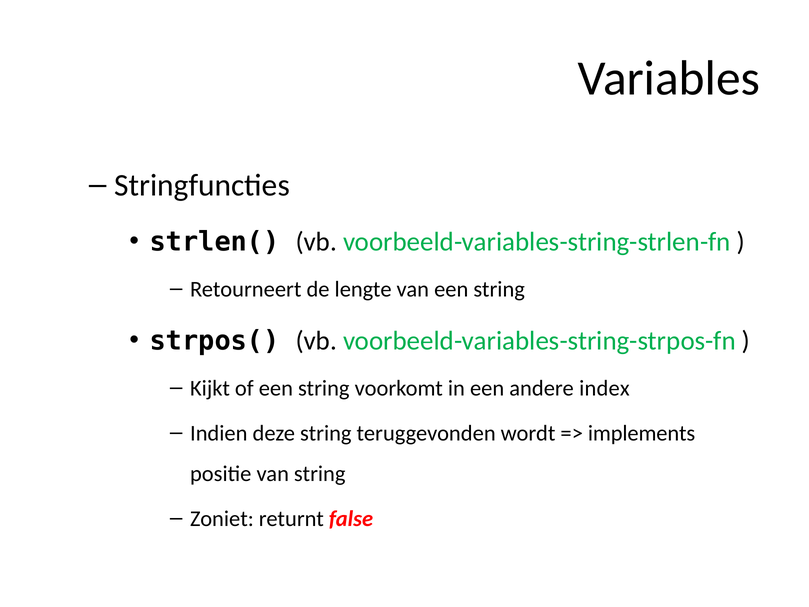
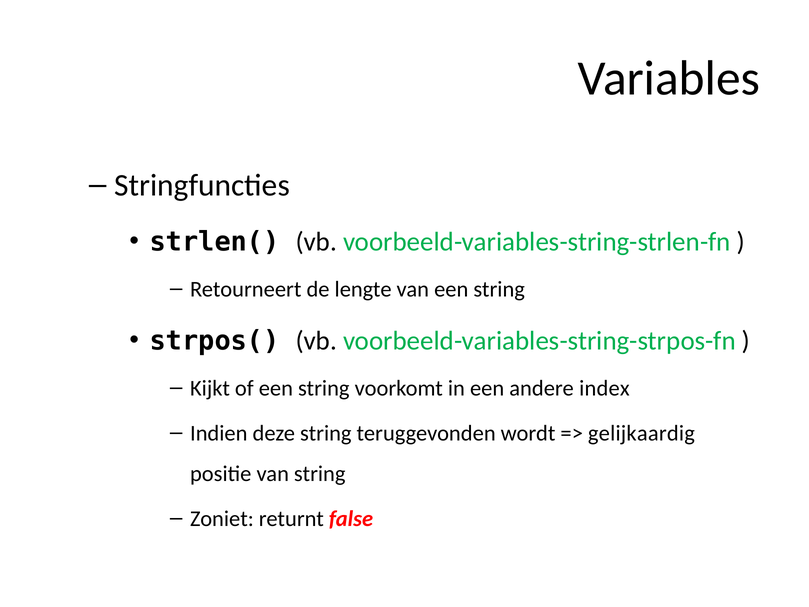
implements: implements -> gelijkaardig
